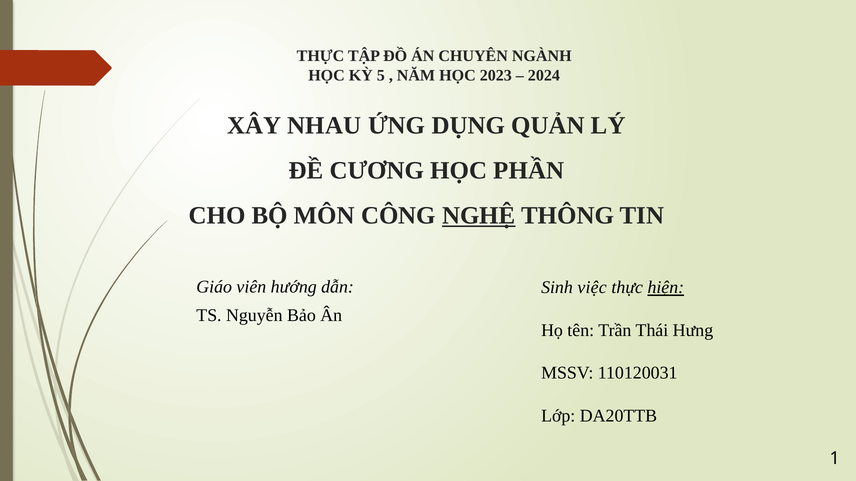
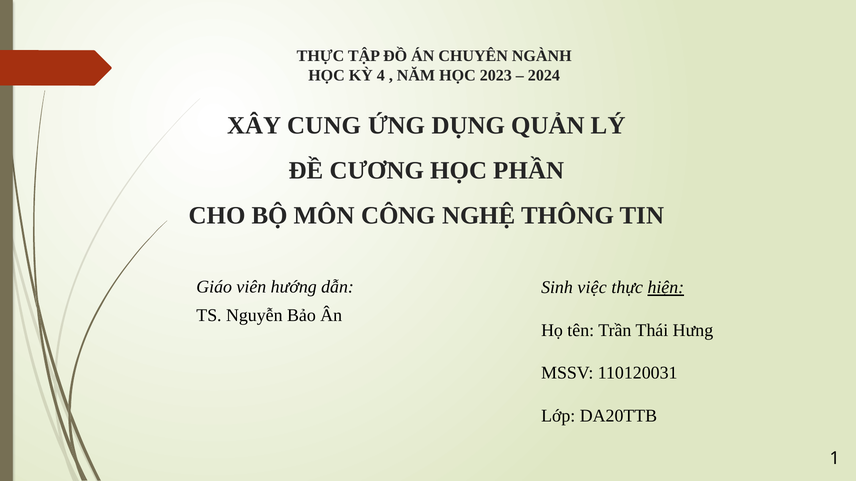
5: 5 -> 4
NHAU: NHAU -> CUNG
NGHỆ underline: present -> none
